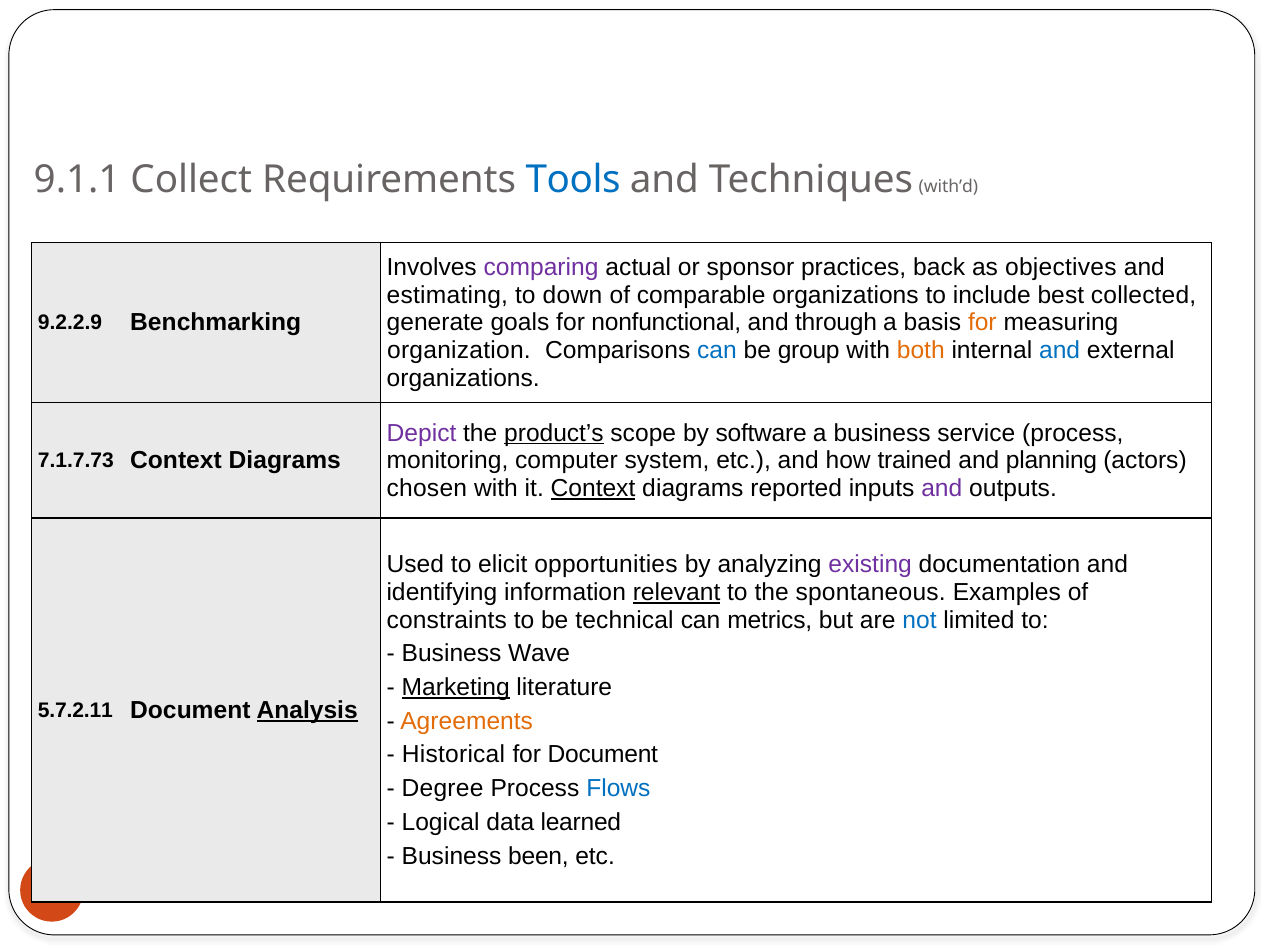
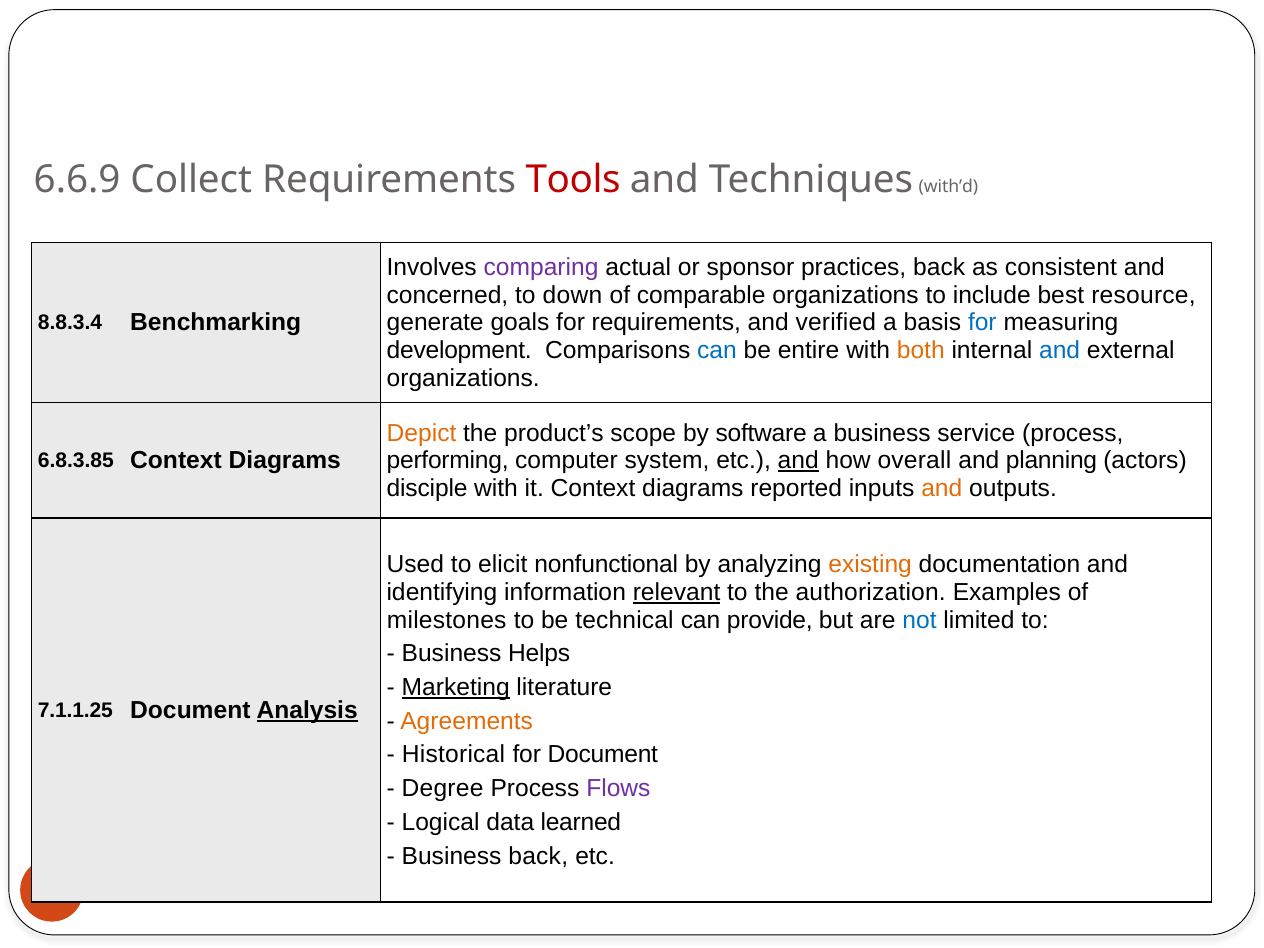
9.1.1: 9.1.1 -> 6.6.9
Tools colour: blue -> red
objectives: objectives -> consistent
estimating: estimating -> concerned
collected: collected -> resource
for nonfunctional: nonfunctional -> requirements
through: through -> verified
for at (982, 323) colour: orange -> blue
9.2.2.9: 9.2.2.9 -> 8.8.3.4
organization: organization -> development
group: group -> entire
Depict colour: purple -> orange
product’s underline: present -> none
monitoring: monitoring -> performing
and at (798, 461) underline: none -> present
trained: trained -> overall
7.1.7.73: 7.1.7.73 -> 6.8.3.85
chosen: chosen -> disciple
Context at (593, 488) underline: present -> none
and at (942, 488) colour: purple -> orange
opportunities: opportunities -> nonfunctional
existing colour: purple -> orange
spontaneous: spontaneous -> authorization
constraints: constraints -> milestones
metrics: metrics -> provide
Wave: Wave -> Helps
5.7.2.11: 5.7.2.11 -> 7.1.1.25
Flows colour: blue -> purple
Business been: been -> back
